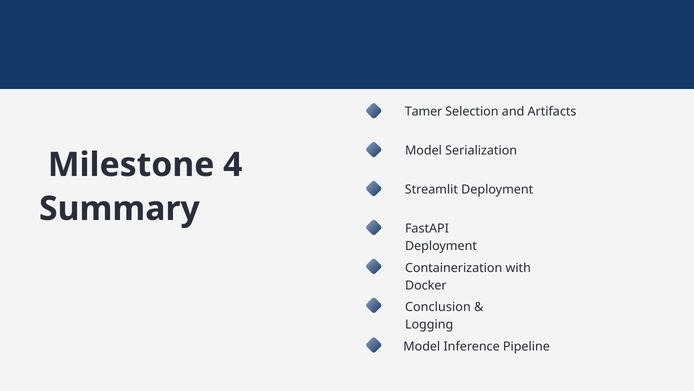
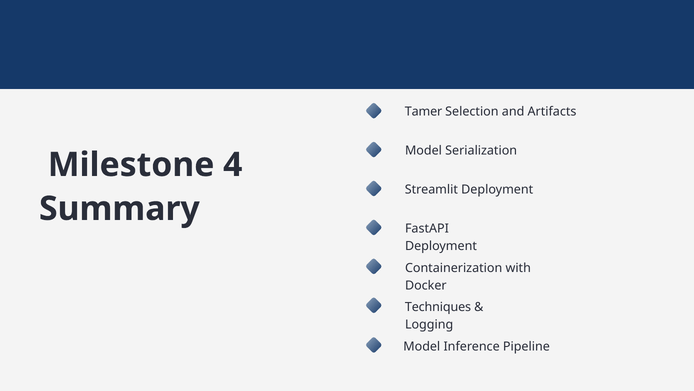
Conclusion: Conclusion -> Techniques
